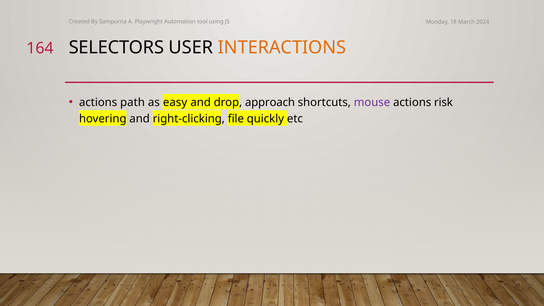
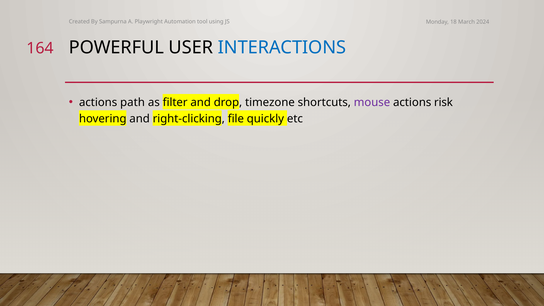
SELECTORS: SELECTORS -> POWERFUL
INTERACTIONS colour: orange -> blue
easy: easy -> filter
approach: approach -> timezone
